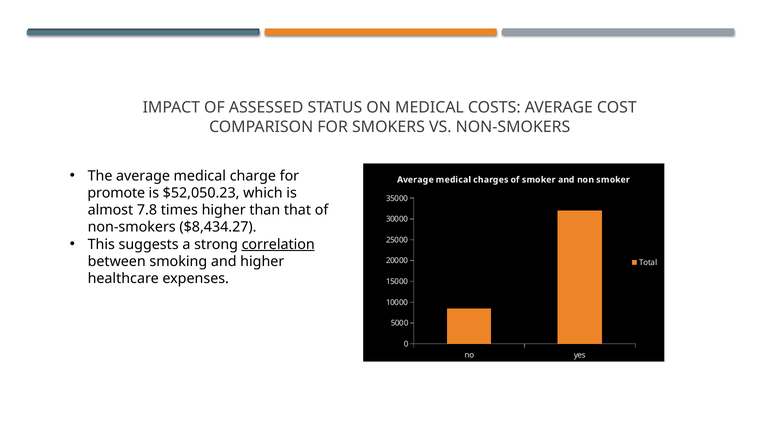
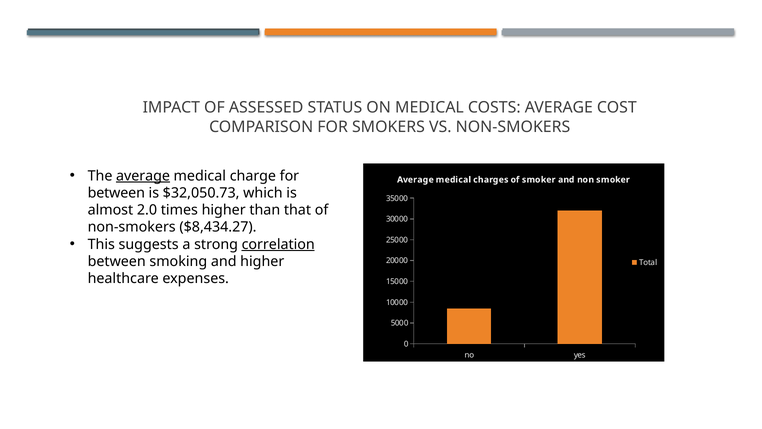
average at (143, 176) underline: none -> present
promote at (116, 193): promote -> between
$52,050.23: $52,050.23 -> $32,050.73
7.8: 7.8 -> 2.0
